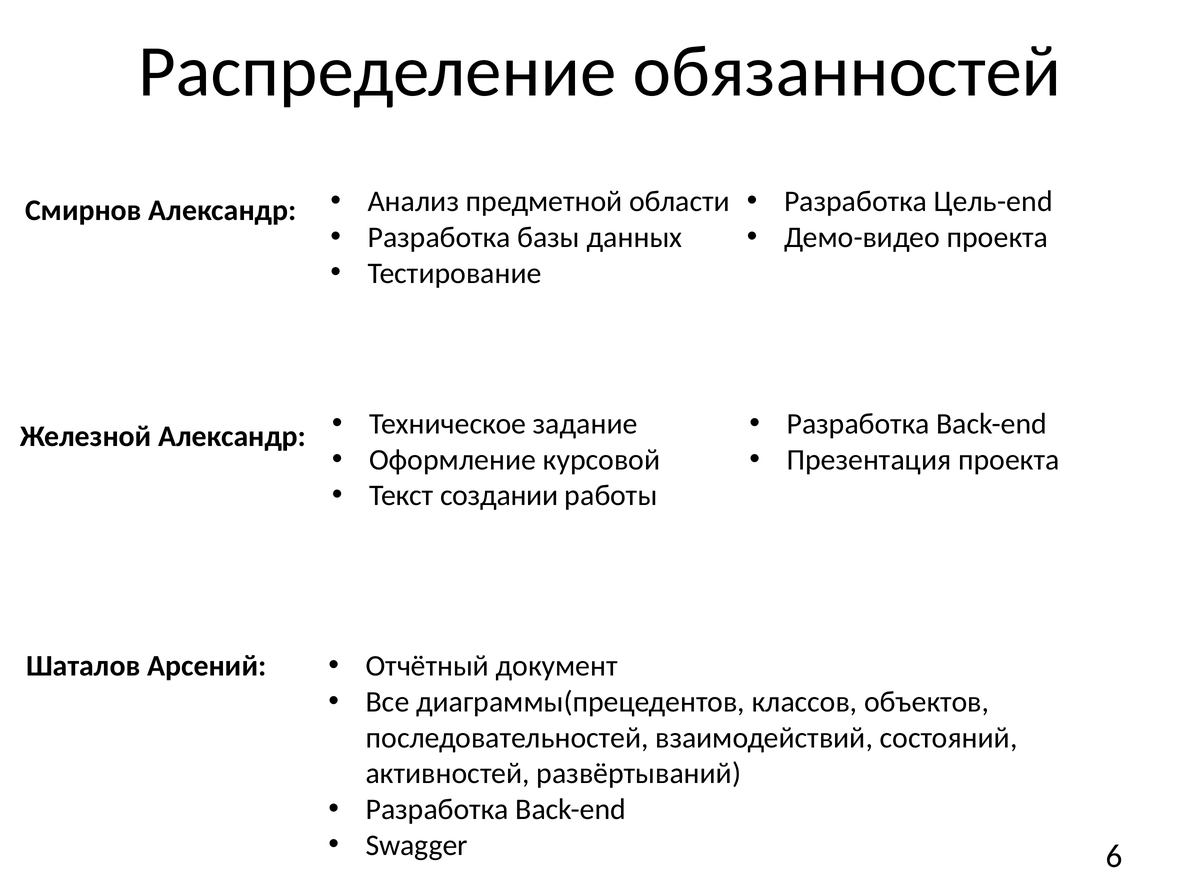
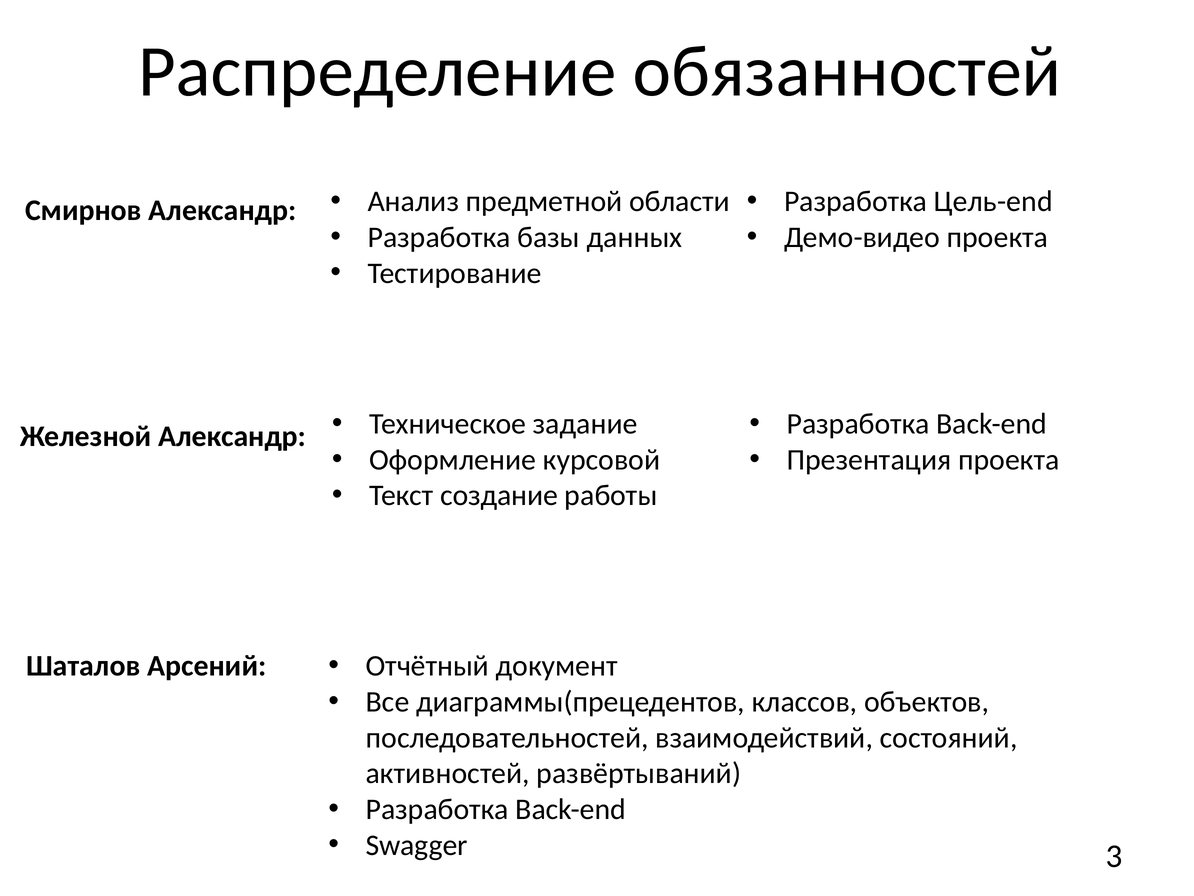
создании: создании -> создание
6: 6 -> 3
